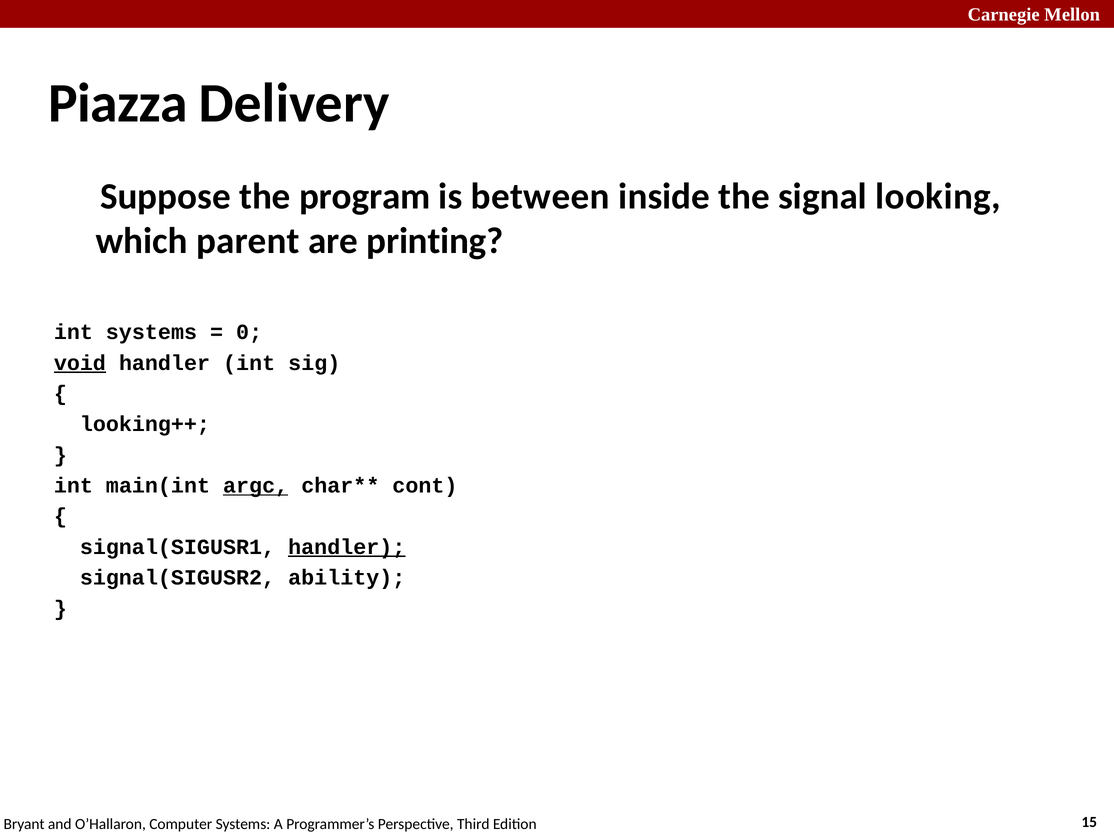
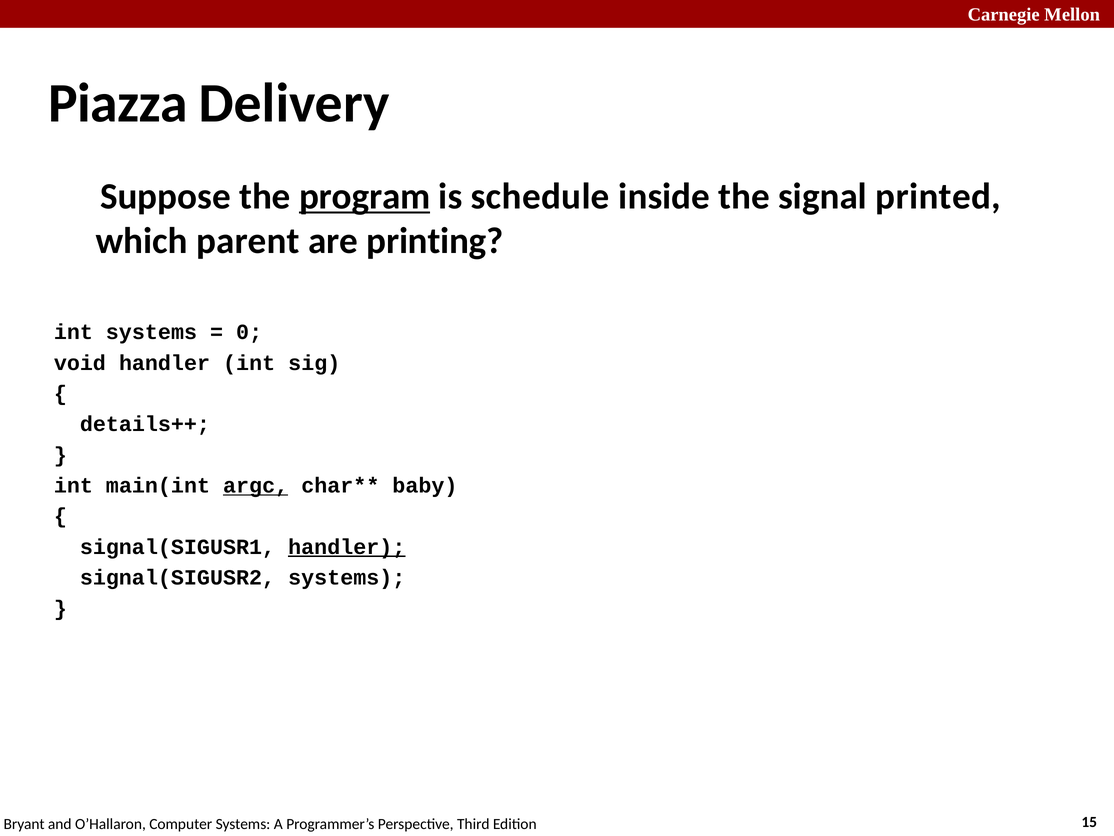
program underline: none -> present
between: between -> schedule
looking: looking -> printed
void underline: present -> none
looking++: looking++ -> details++
cont: cont -> baby
signal(SIGUSR2 ability: ability -> systems
